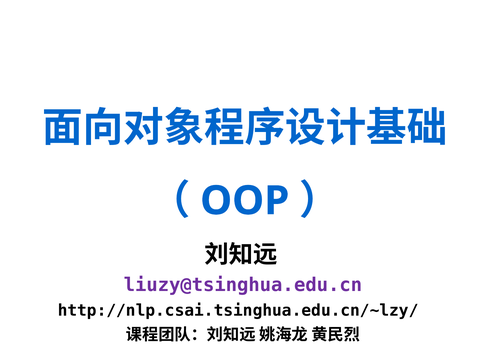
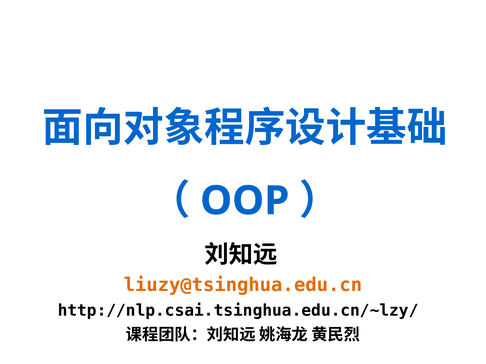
liuzy@tsinghua.edu.cn colour: purple -> orange
